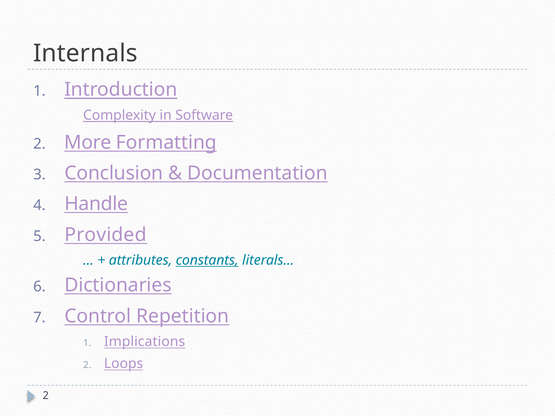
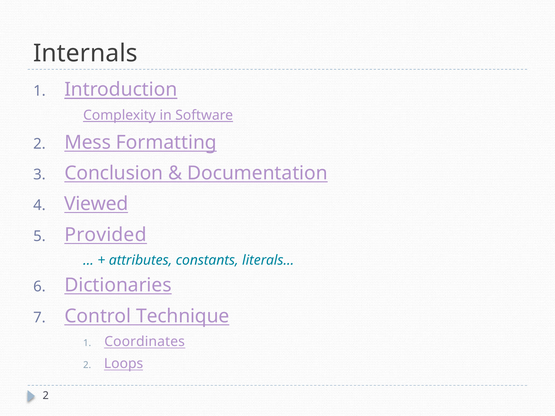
More: More -> Mess
Handle: Handle -> Viewed
constants underline: present -> none
Repetition: Repetition -> Technique
Implications: Implications -> Coordinates
